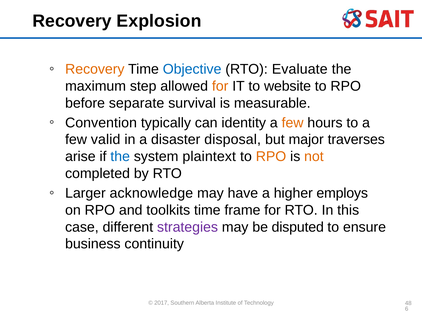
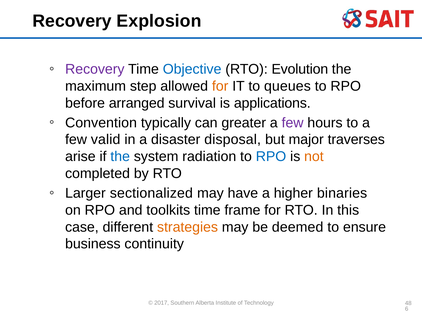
Recovery at (95, 69) colour: orange -> purple
Evaluate: Evaluate -> Evolution
website: website -> queues
separate: separate -> arranged
measurable: measurable -> applications
identity: identity -> greater
few at (293, 123) colour: orange -> purple
plaintext: plaintext -> radiation
RPO at (271, 156) colour: orange -> blue
acknowledge: acknowledge -> sectionalized
employs: employs -> binaries
strategies colour: purple -> orange
disputed: disputed -> deemed
